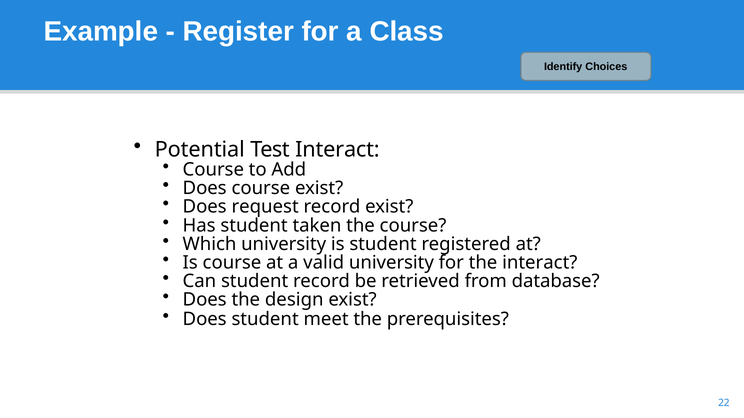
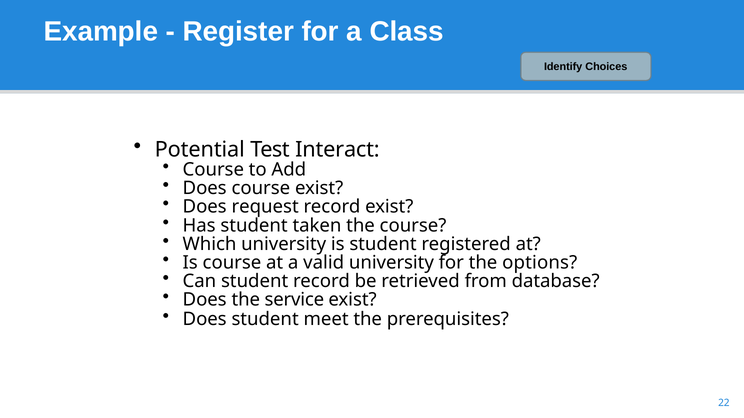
the interact: interact -> options
design: design -> service
